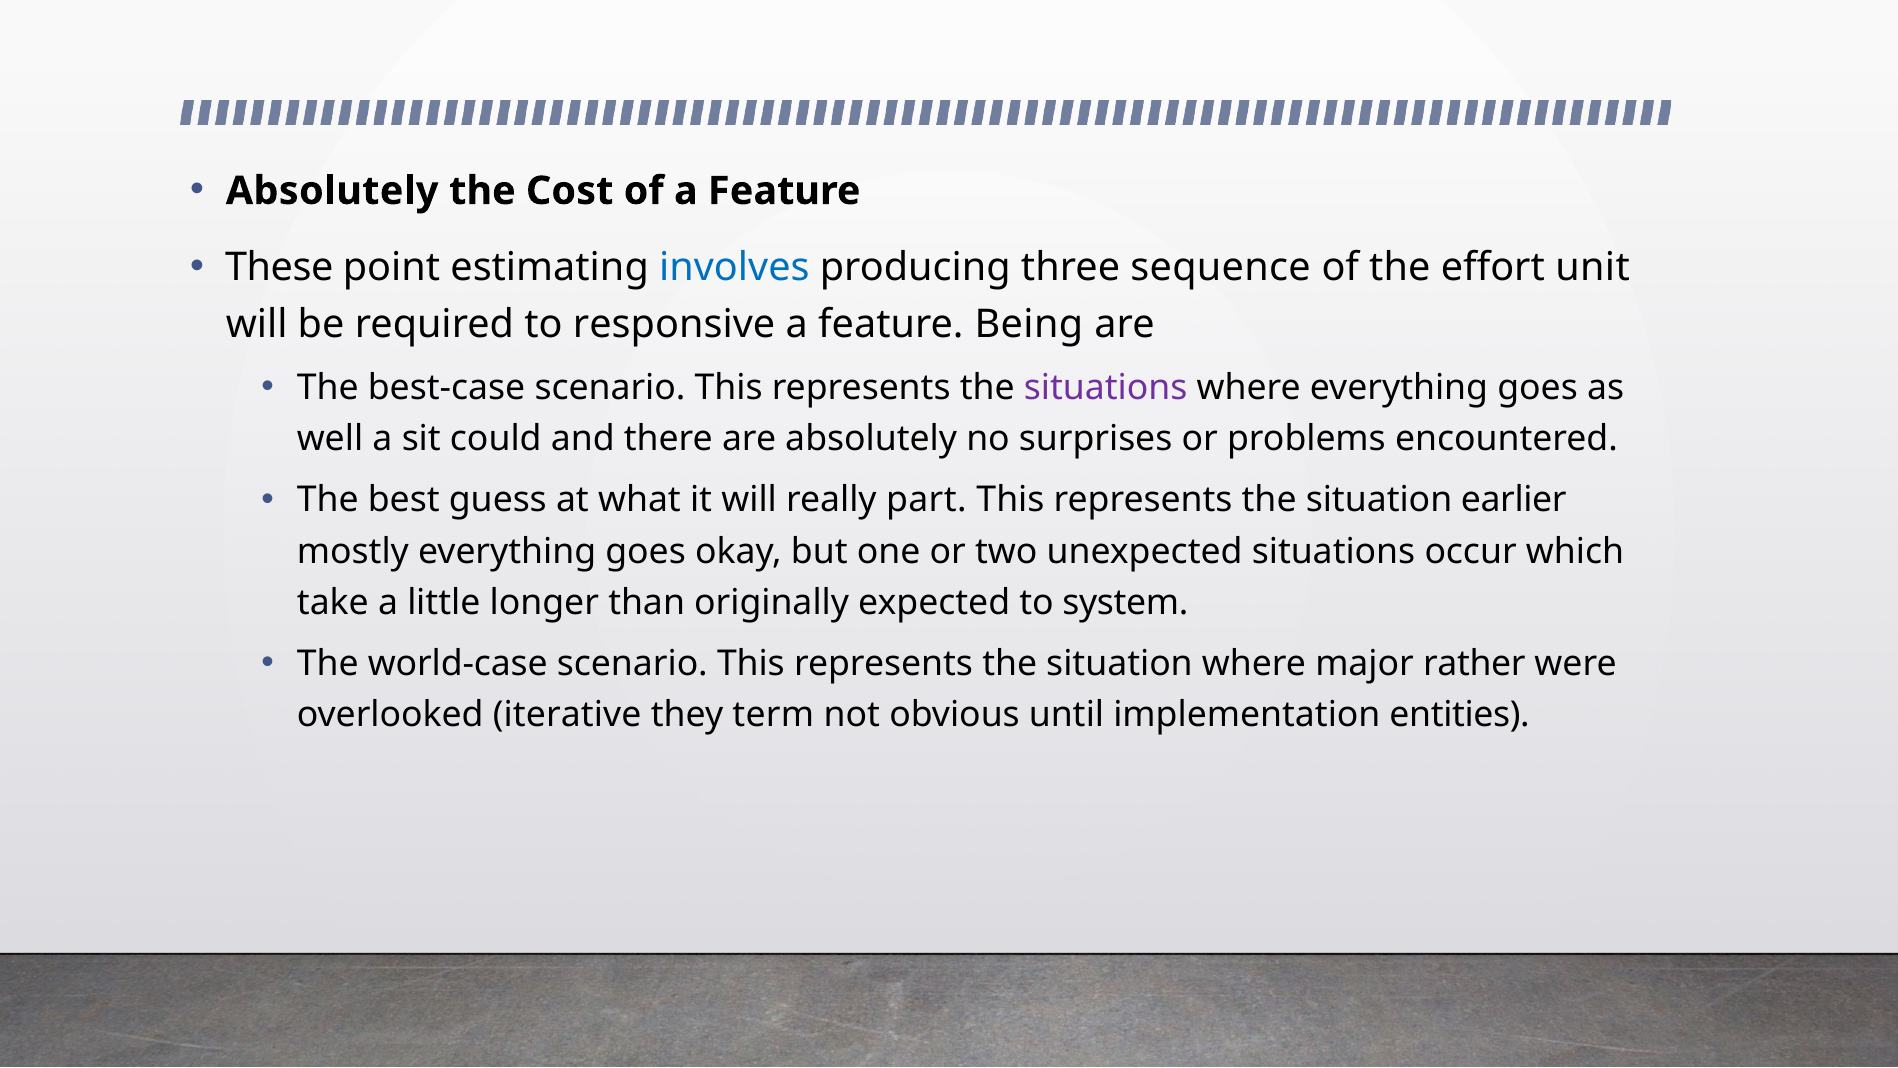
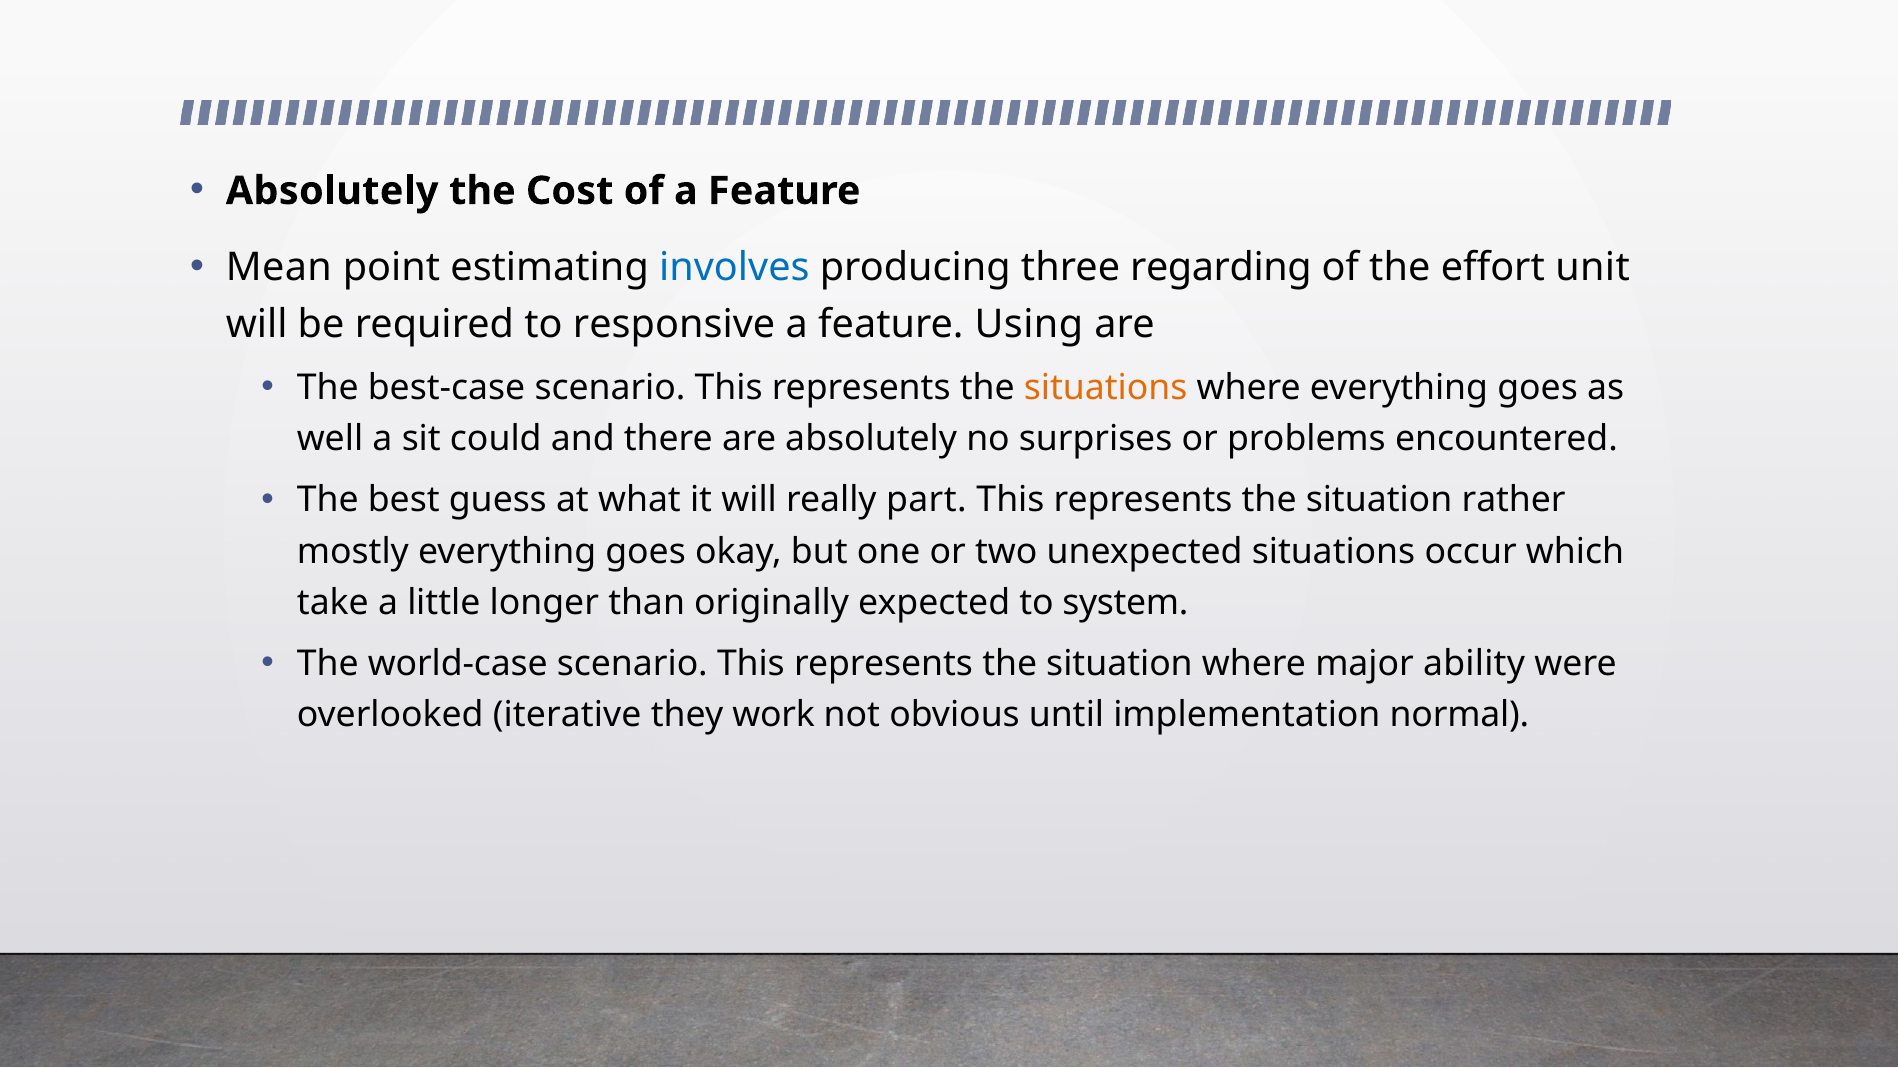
These: These -> Mean
sequence: sequence -> regarding
Being: Being -> Using
situations at (1106, 388) colour: purple -> orange
earlier: earlier -> rather
rather: rather -> ability
term: term -> work
entities: entities -> normal
